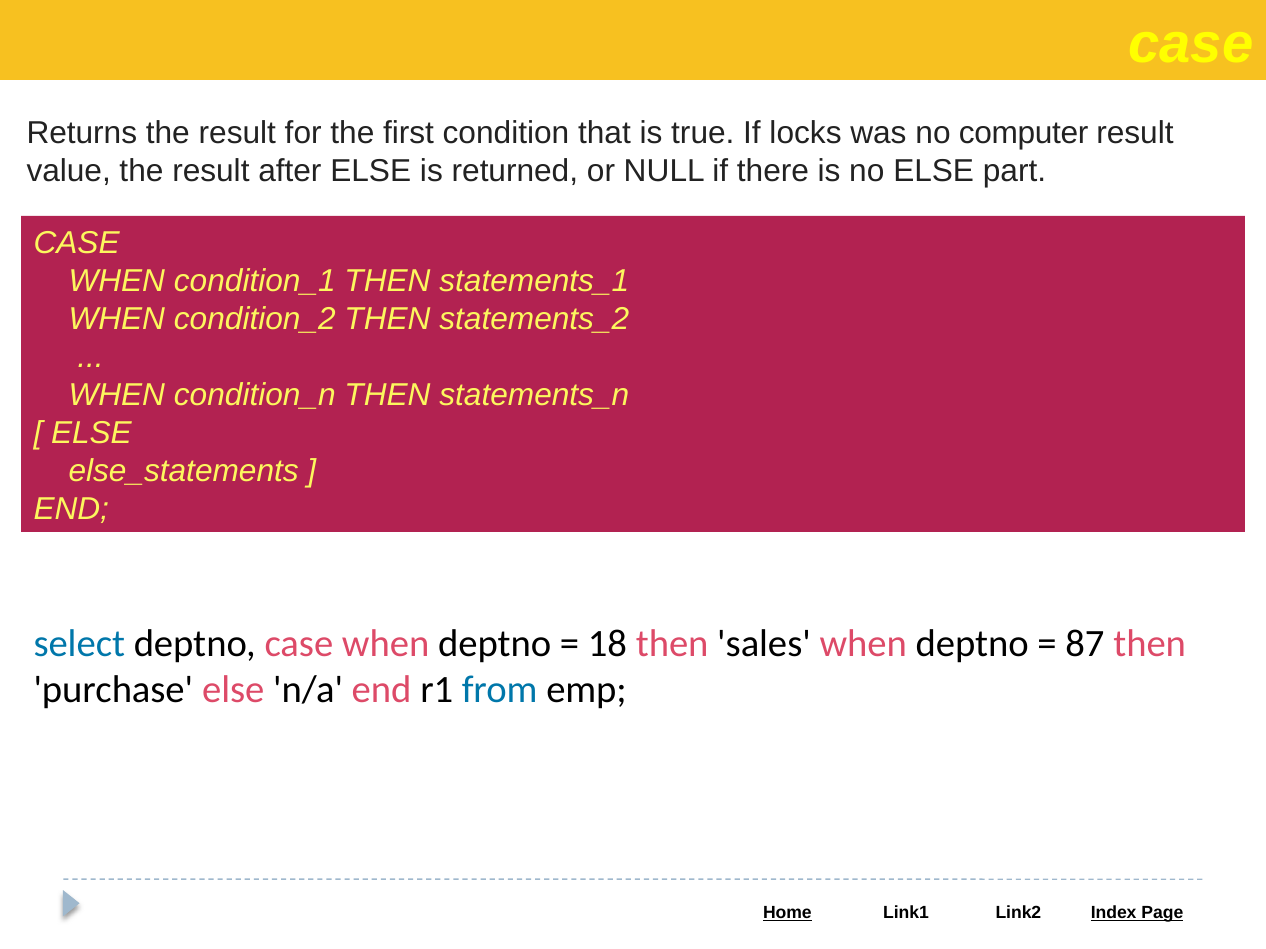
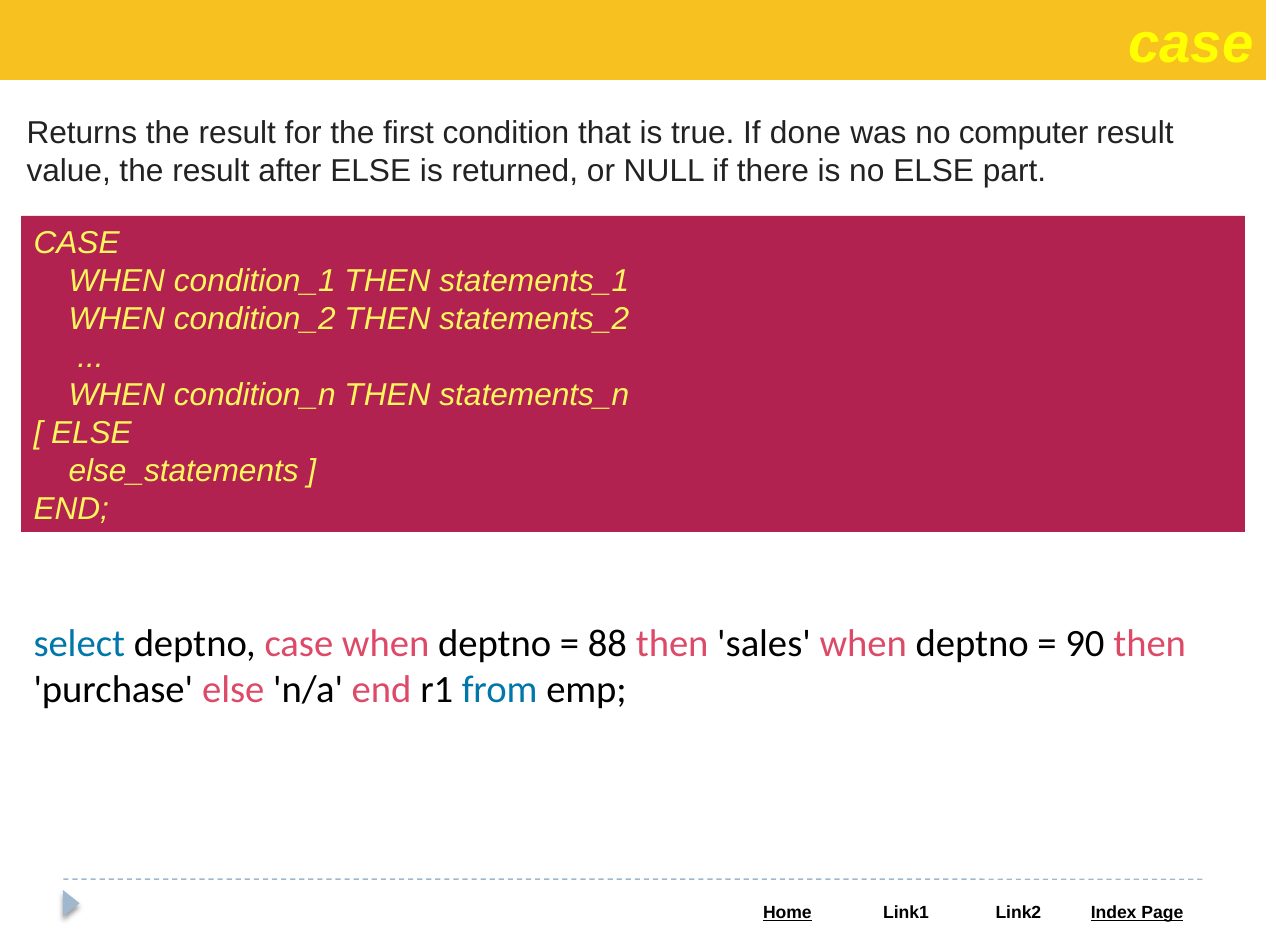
locks: locks -> done
18: 18 -> 88
87: 87 -> 90
